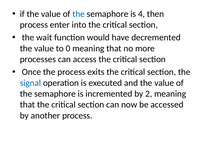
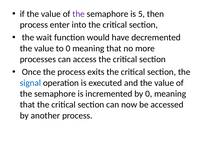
the at (79, 14) colour: blue -> purple
4: 4 -> 5
by 2: 2 -> 0
